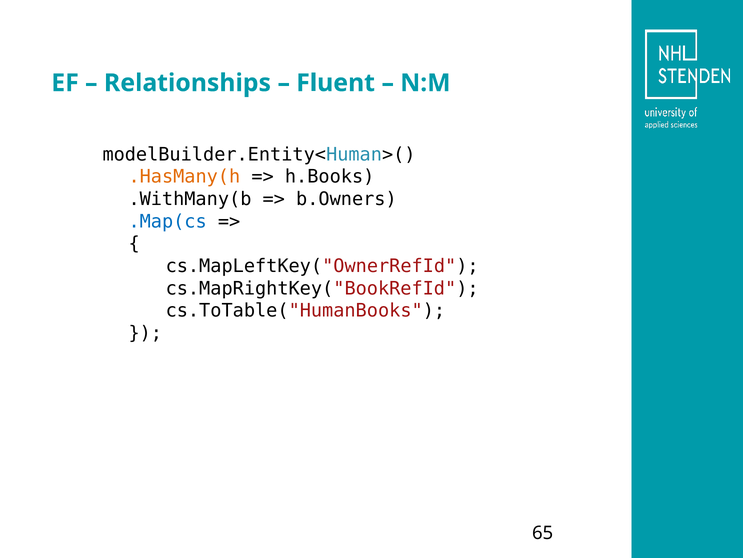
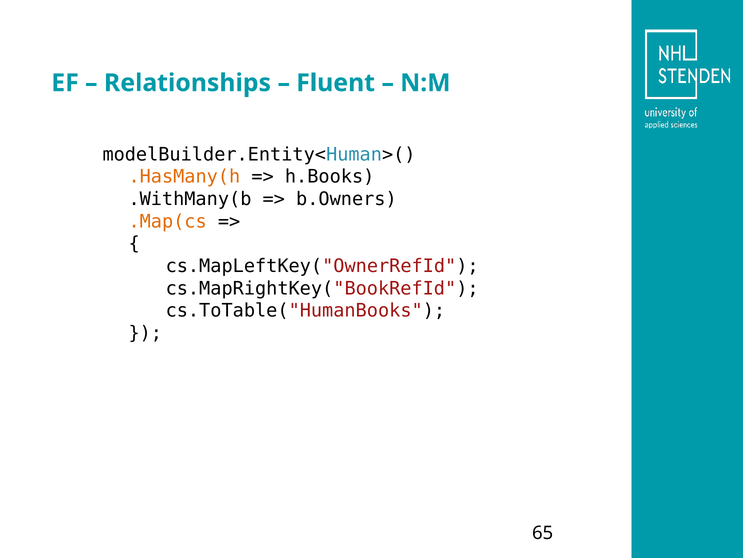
.Map(cs colour: blue -> orange
